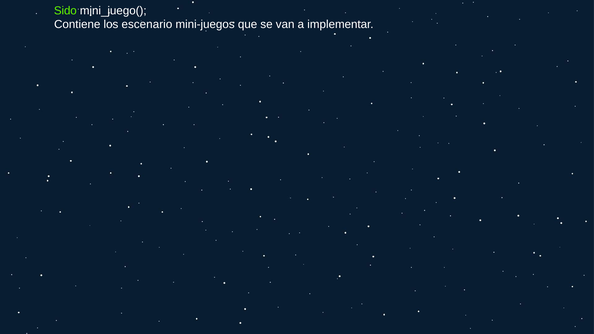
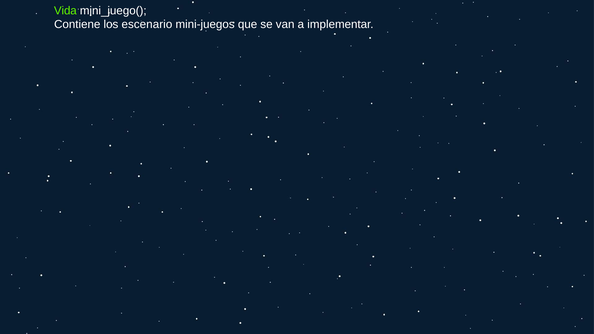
Sido: Sido -> Vida
